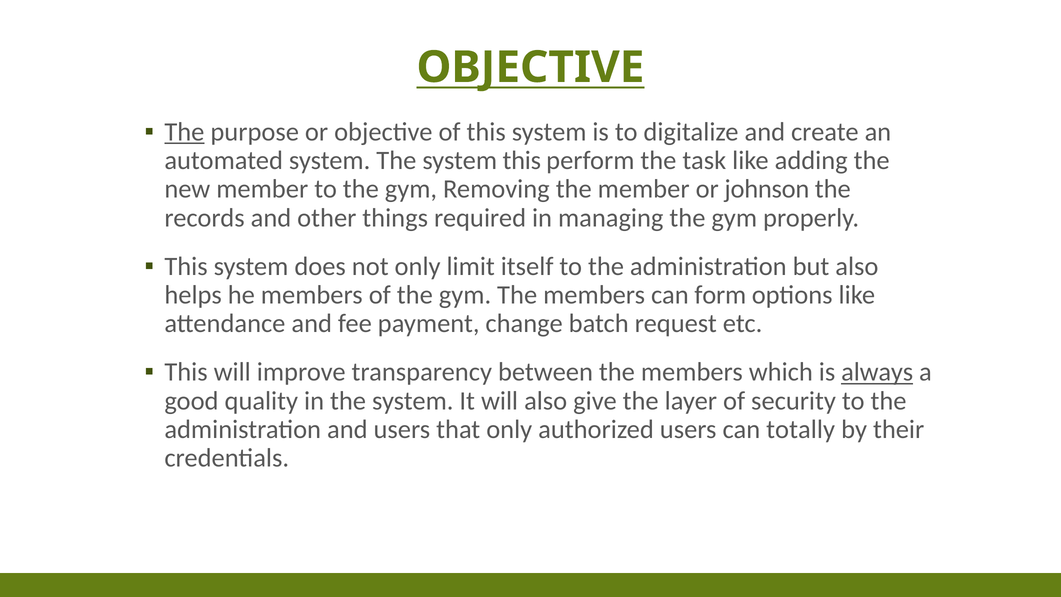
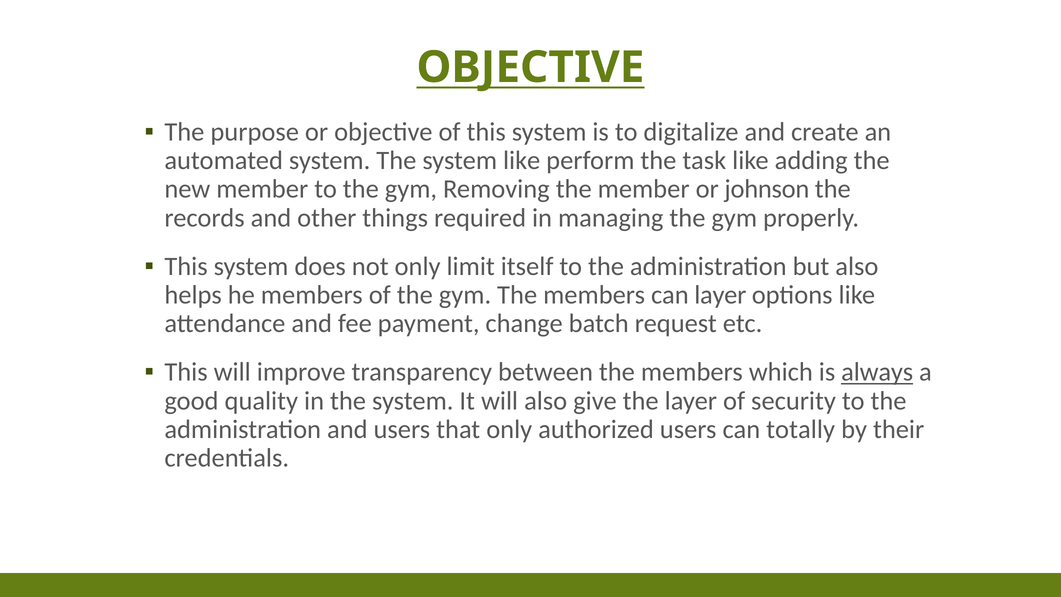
The at (184, 132) underline: present -> none
system this: this -> like
can form: form -> layer
